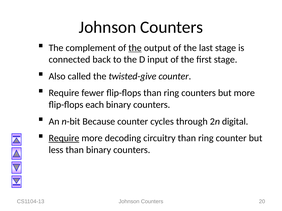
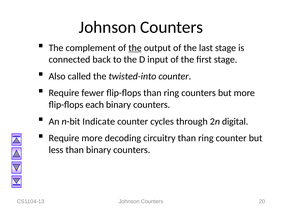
twisted-give: twisted-give -> twisted-into
Because: Because -> Indicate
Require at (64, 138) underline: present -> none
